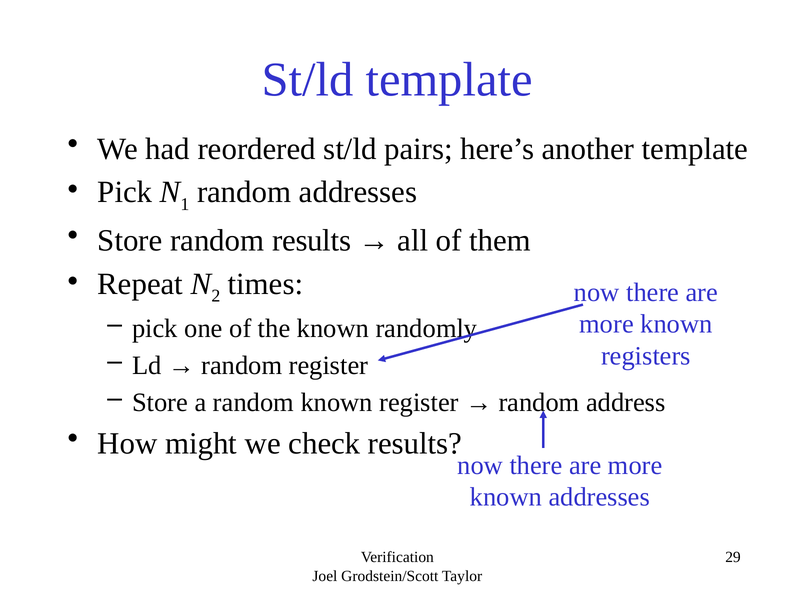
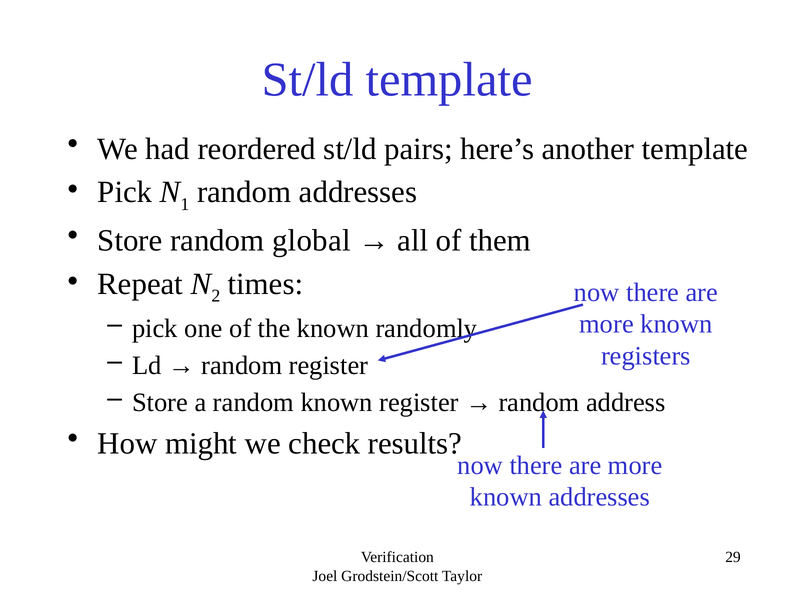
random results: results -> global
